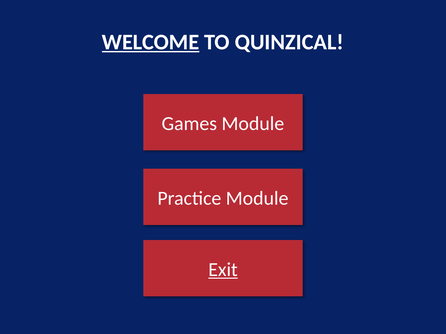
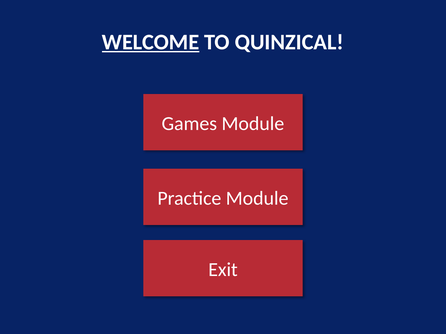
Exit underline: present -> none
